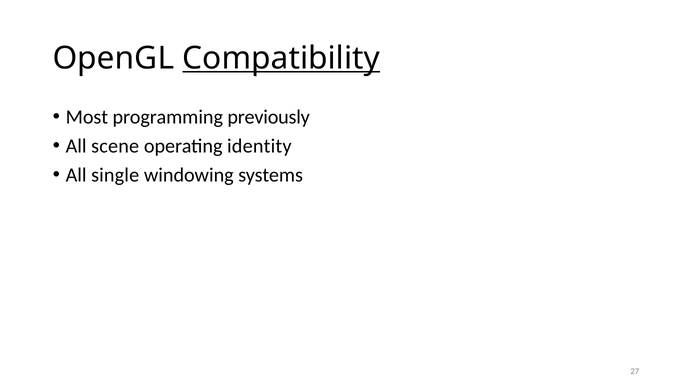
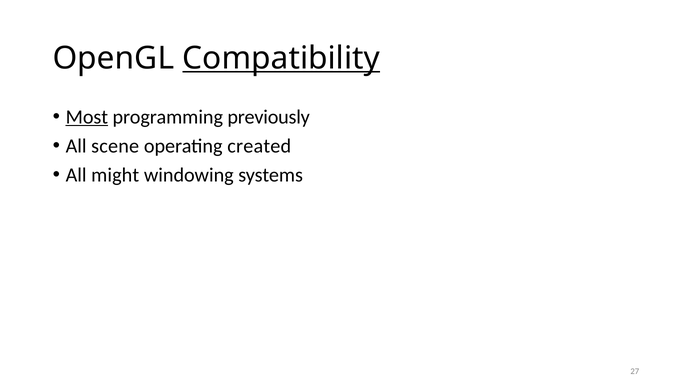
Most underline: none -> present
identity: identity -> created
single: single -> might
